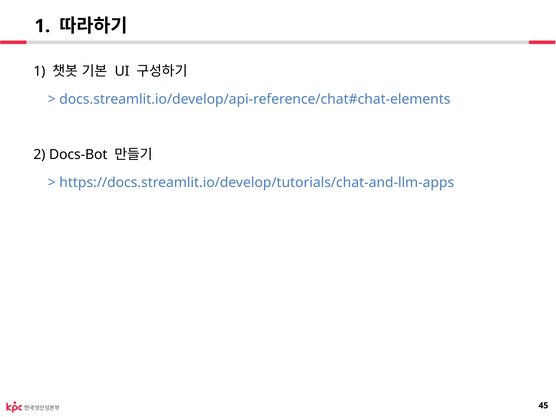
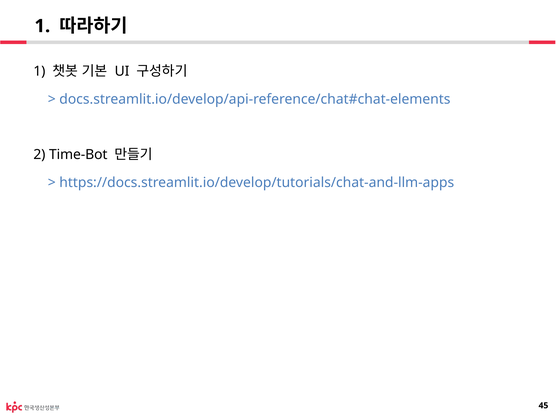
Docs-Bot: Docs-Bot -> Time-Bot
